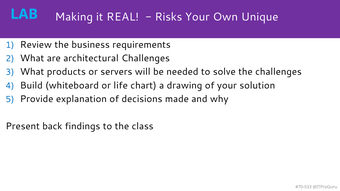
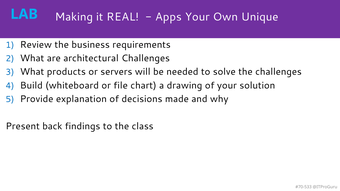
Risks: Risks -> Apps
life: life -> file
